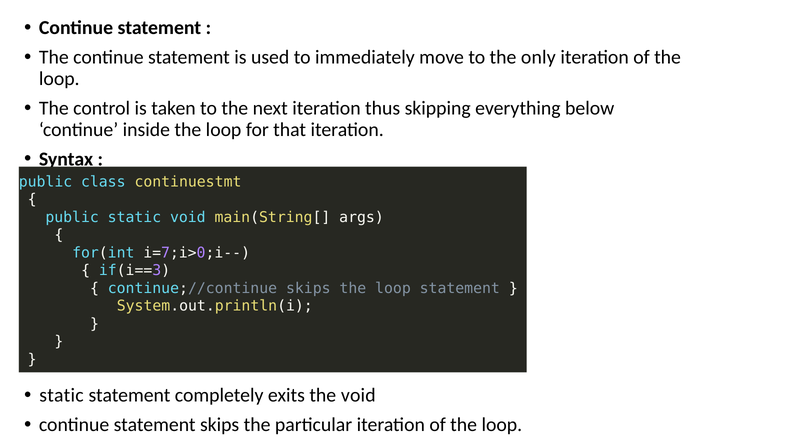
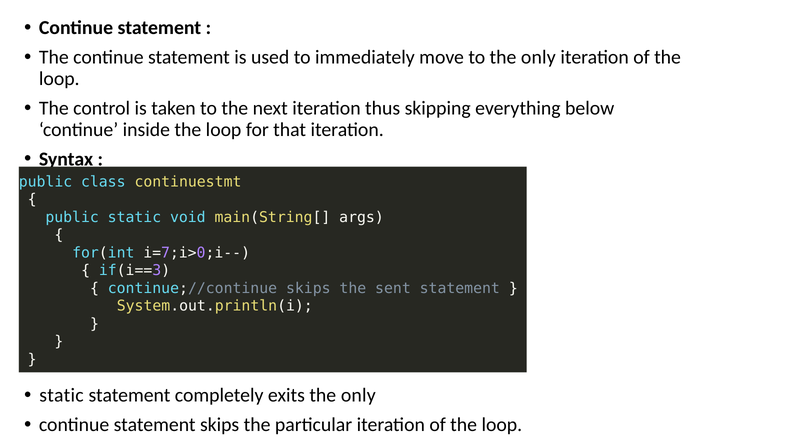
skips the loop: loop -> sent
exits the void: void -> only
